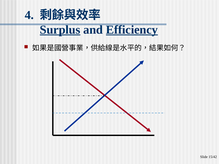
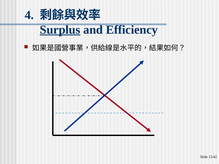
Efficiency underline: present -> none
